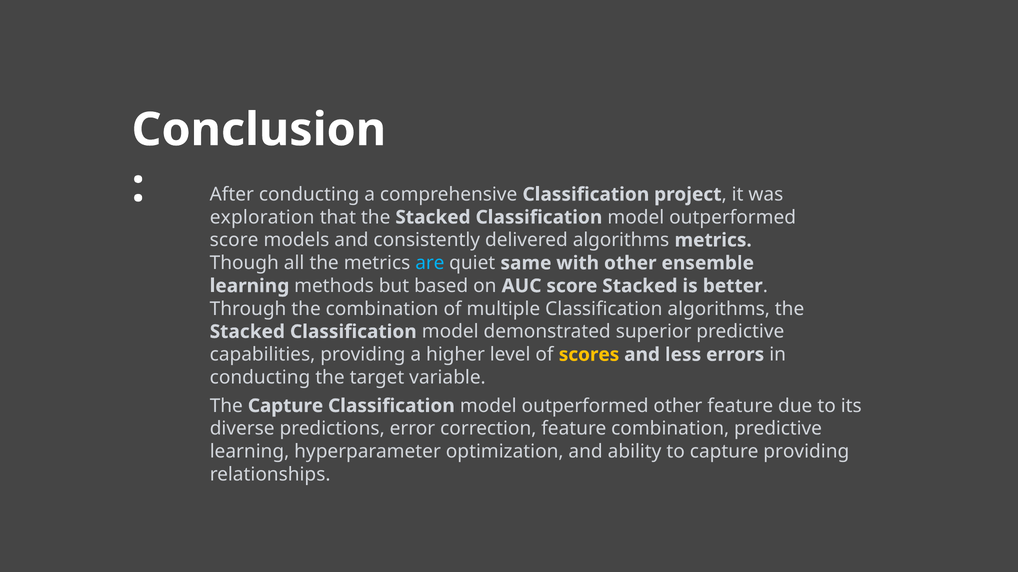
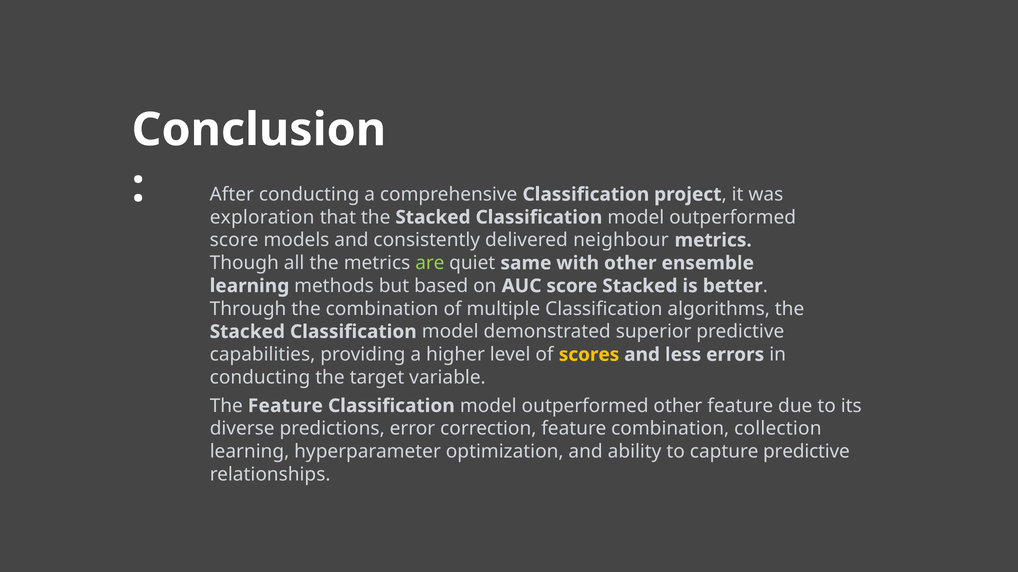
delivered algorithms: algorithms -> neighbour
are colour: light blue -> light green
The Capture: Capture -> Feature
combination predictive: predictive -> collection
capture providing: providing -> predictive
